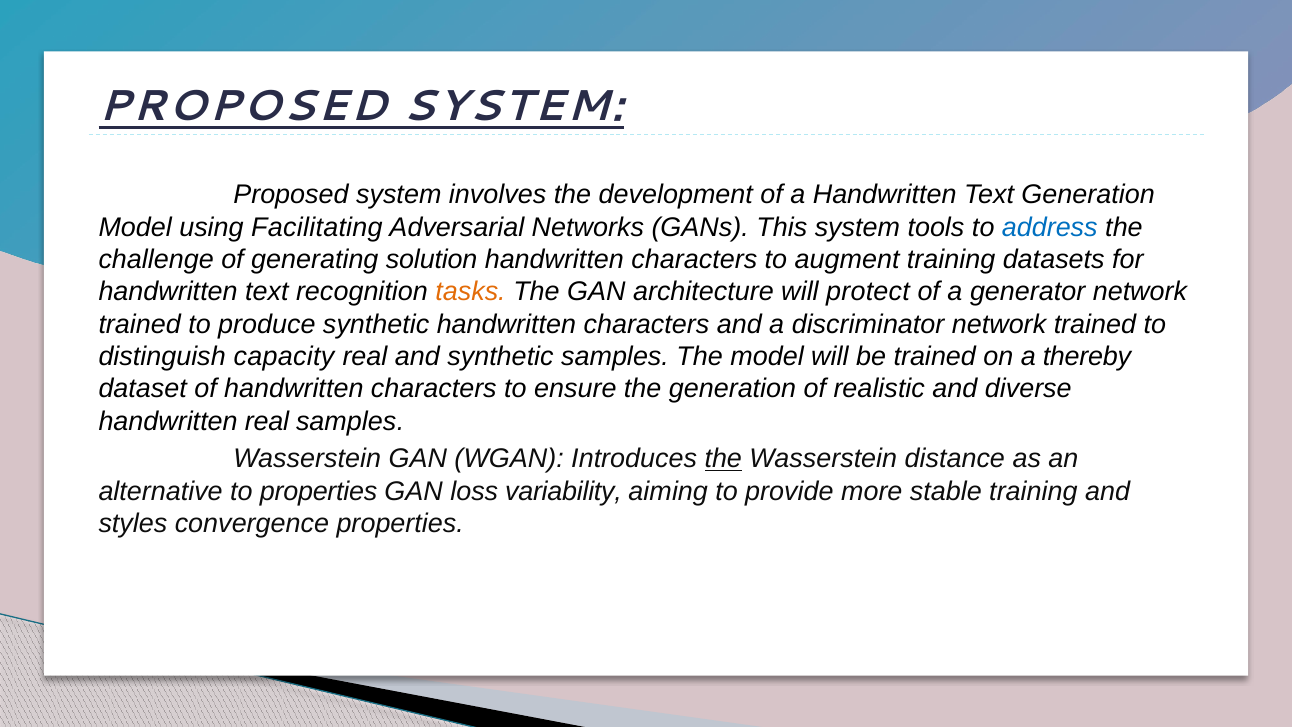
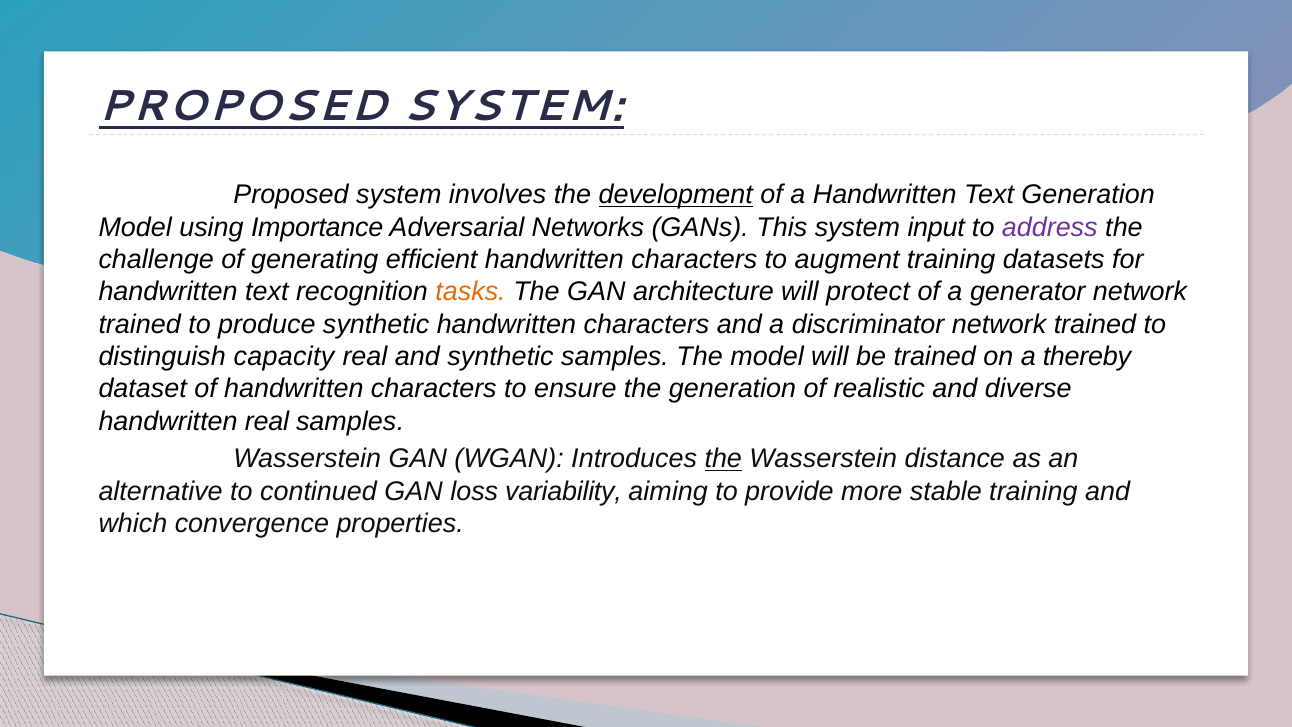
development underline: none -> present
Facilitating: Facilitating -> Importance
tools: tools -> input
address colour: blue -> purple
solution: solution -> efficient
to properties: properties -> continued
styles: styles -> which
